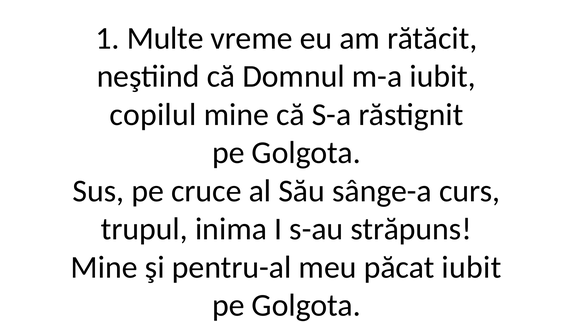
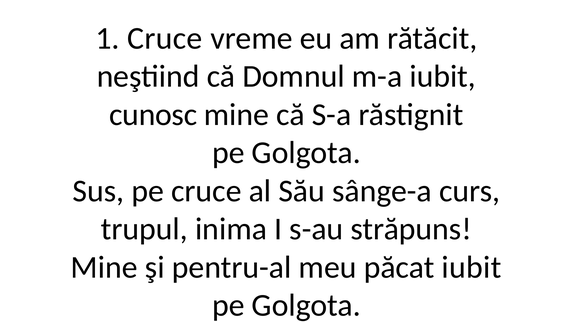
1 Multe: Multe -> Cruce
copilul: copilul -> cunosc
